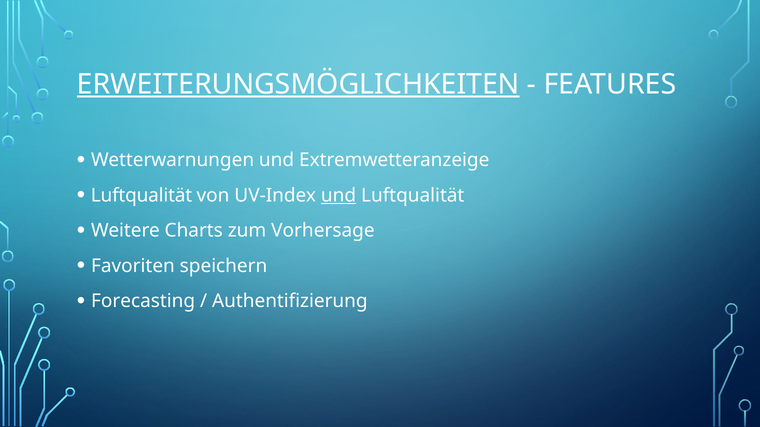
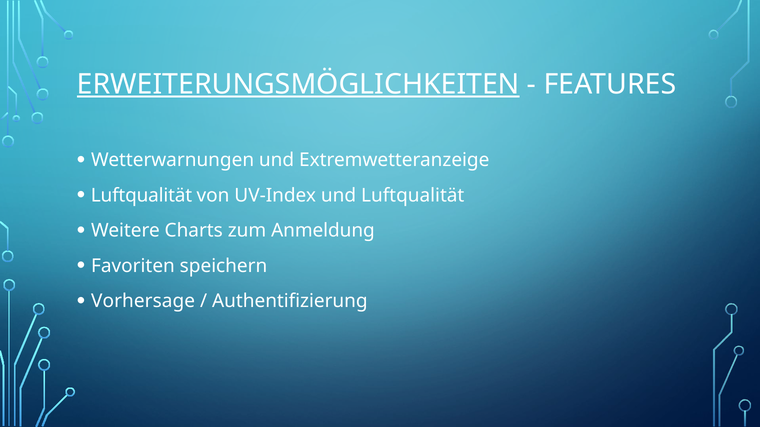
und at (339, 196) underline: present -> none
Vorhersage: Vorhersage -> Anmeldung
Forecasting: Forecasting -> Vorhersage
